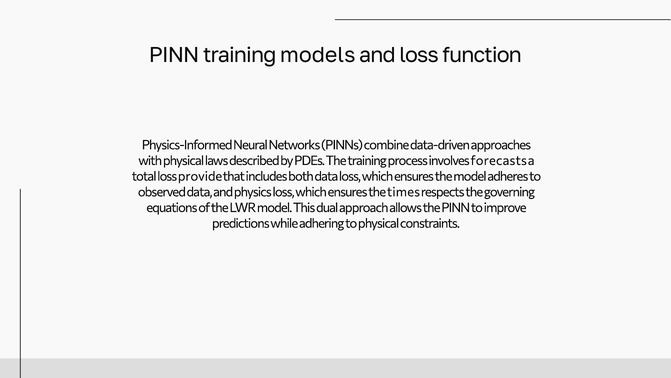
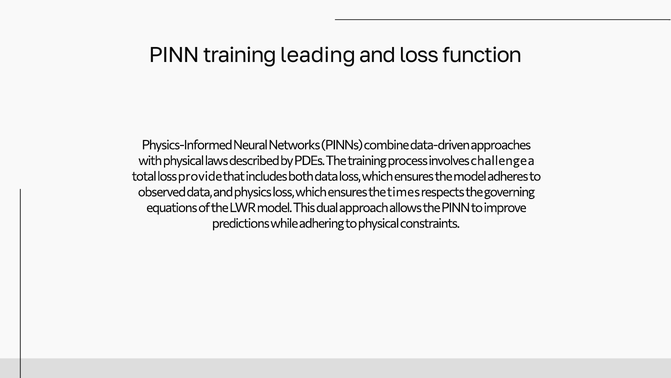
models: models -> leading
forecasts: forecasts -> challenge
